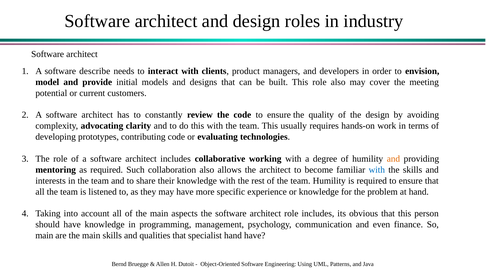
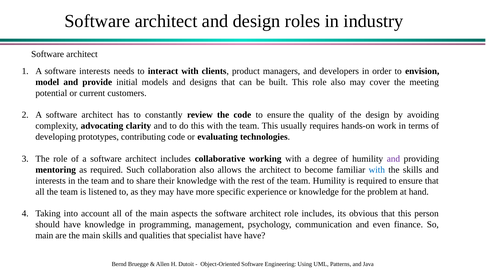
software describe: describe -> interests
and at (393, 158) colour: orange -> purple
specialist hand: hand -> have
